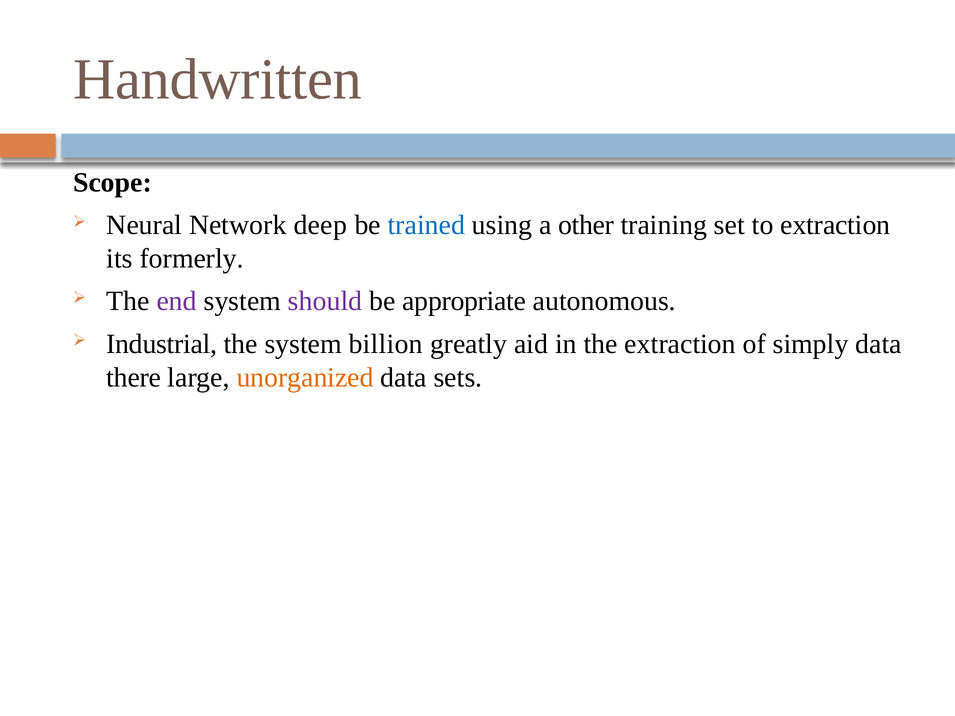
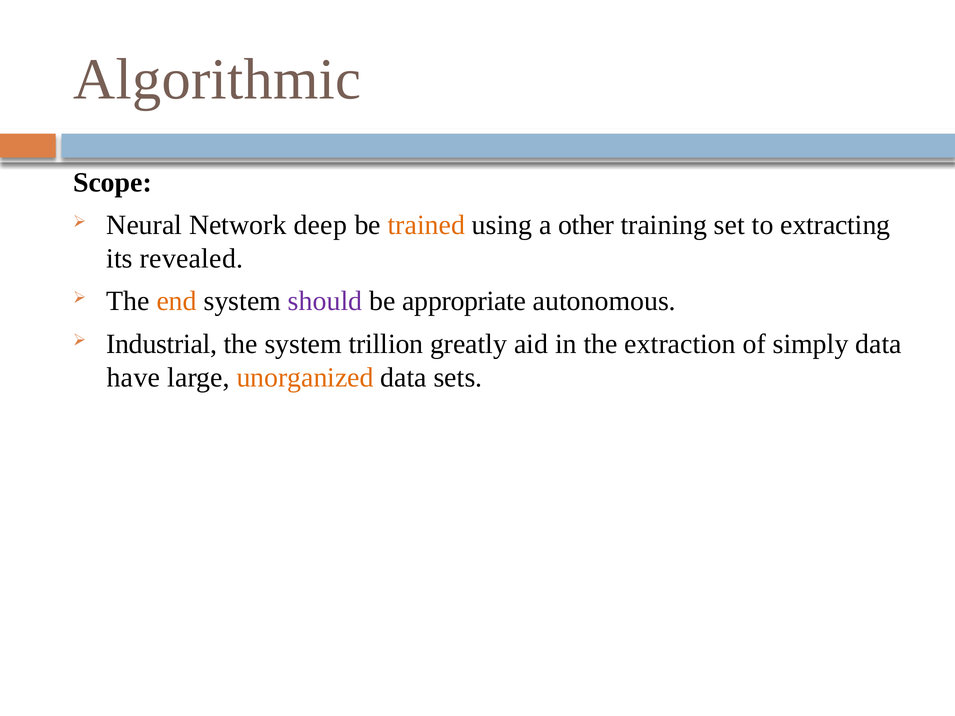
Handwritten: Handwritten -> Algorithmic
trained colour: blue -> orange
to extraction: extraction -> extracting
formerly: formerly -> revealed
end colour: purple -> orange
billion: billion -> trillion
there: there -> have
